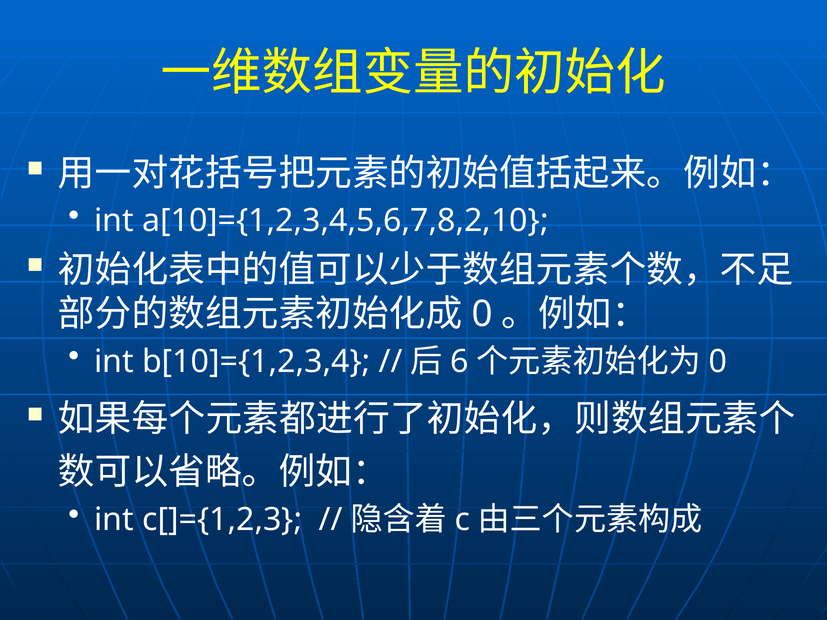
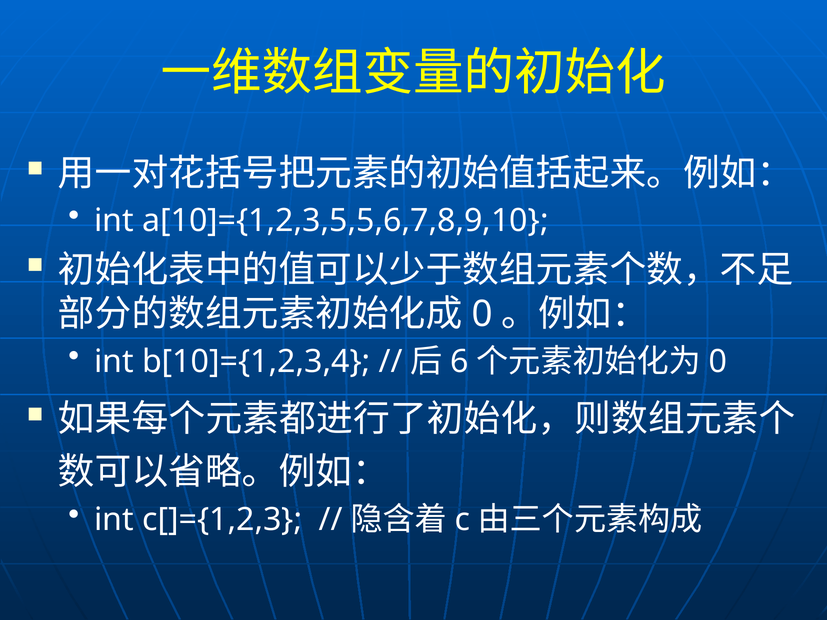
a[10]={1,2,3,4,5,6,7,8,2,10: a[10]={1,2,3,4,5,6,7,8,2,10 -> a[10]={1,2,3,5,5,6,7,8,9,10
